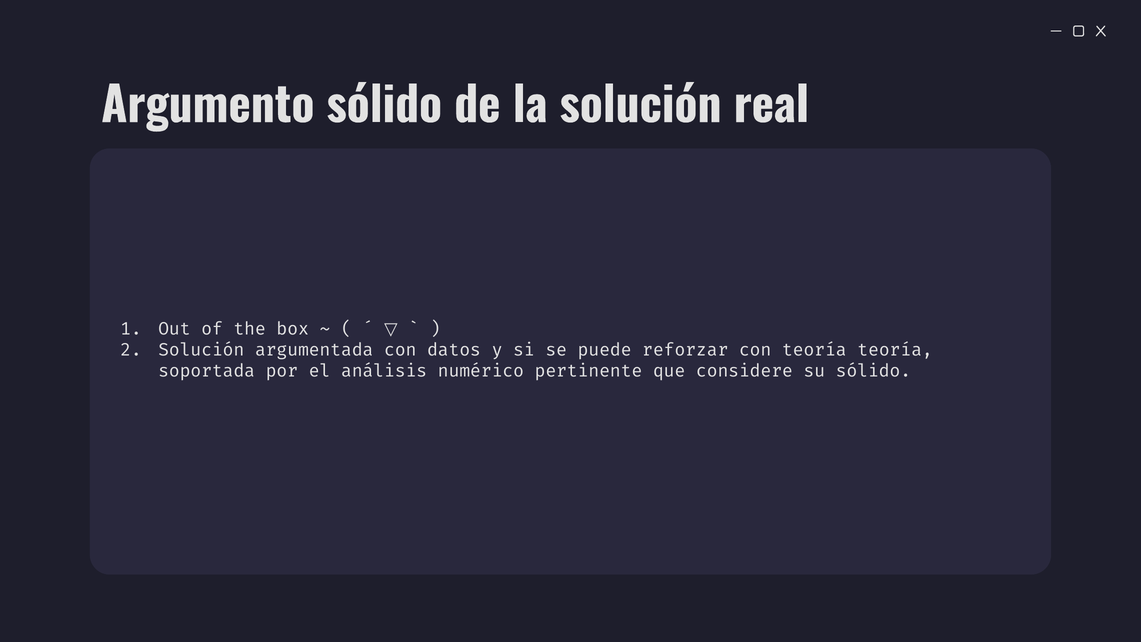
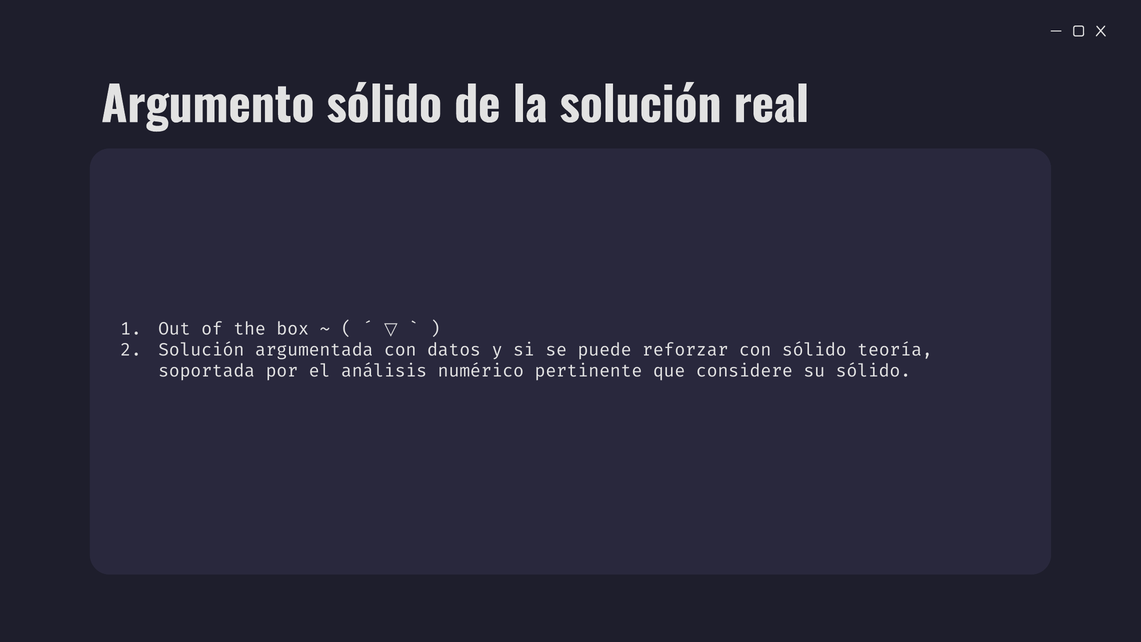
con teoría: teoría -> sólido
